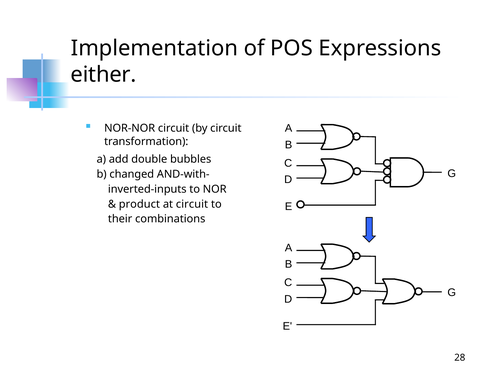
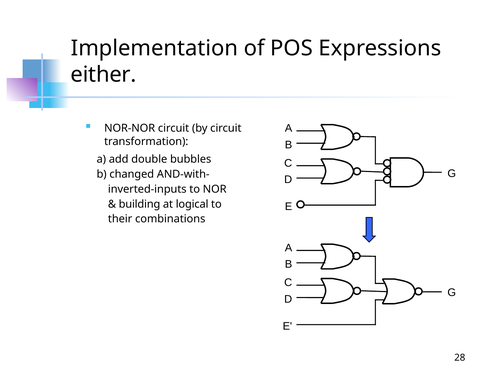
product: product -> building
at circuit: circuit -> logical
